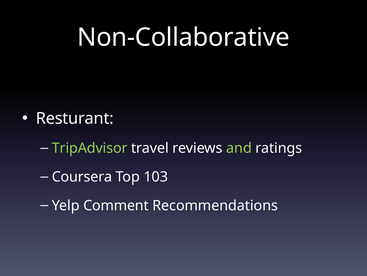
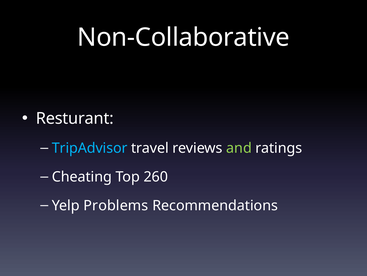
TripAdvisor colour: light green -> light blue
Coursera: Coursera -> Cheating
103: 103 -> 260
Comment: Comment -> Problems
